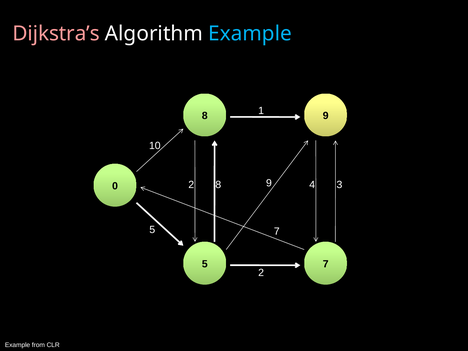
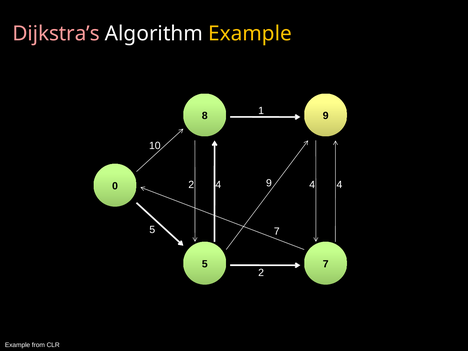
Example at (250, 34) colour: light blue -> yellow
2 8: 8 -> 4
4 3: 3 -> 4
